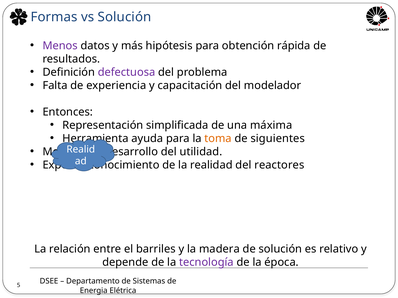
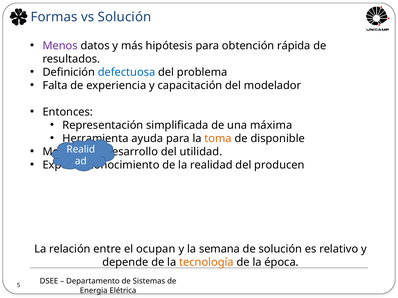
defectuosa colour: purple -> blue
siguientes: siguientes -> disponible
reactores: reactores -> producen
barriles: barriles -> ocupan
madera: madera -> semana
tecnología colour: purple -> orange
